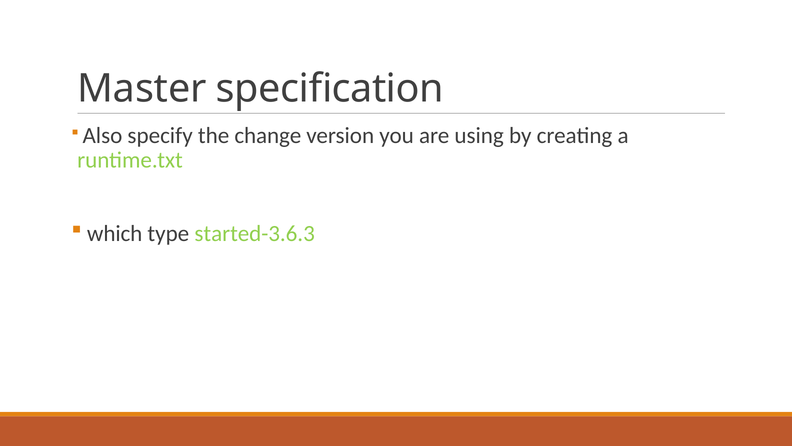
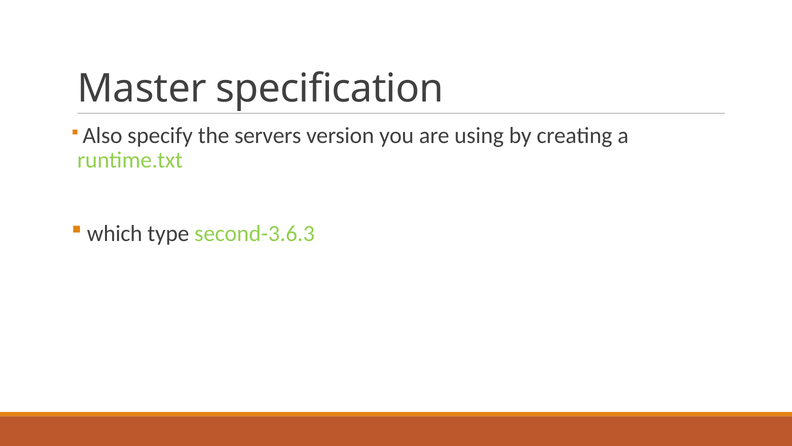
change: change -> servers
started-3.6.3: started-3.6.3 -> second-3.6.3
